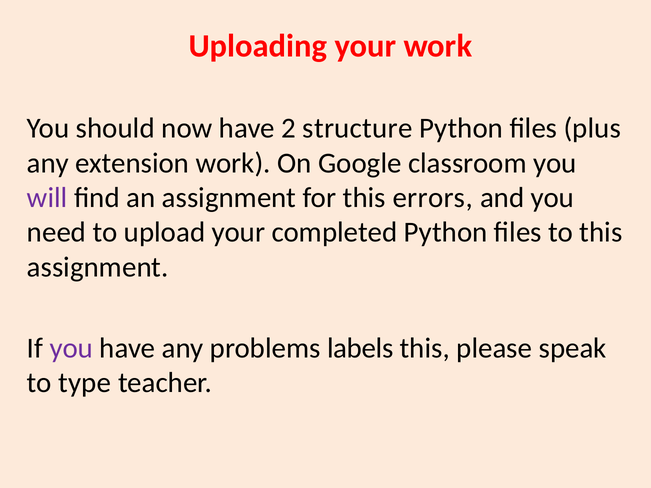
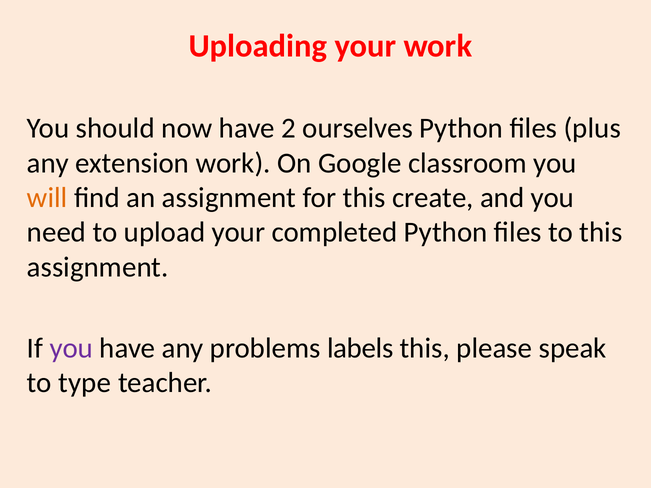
structure: structure -> ourselves
will colour: purple -> orange
errors: errors -> create
